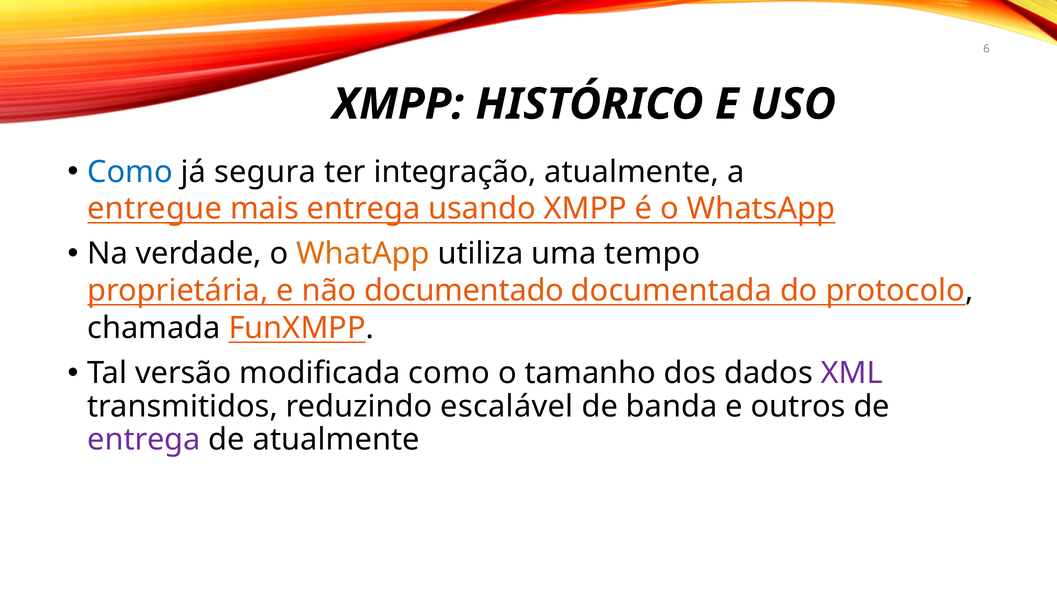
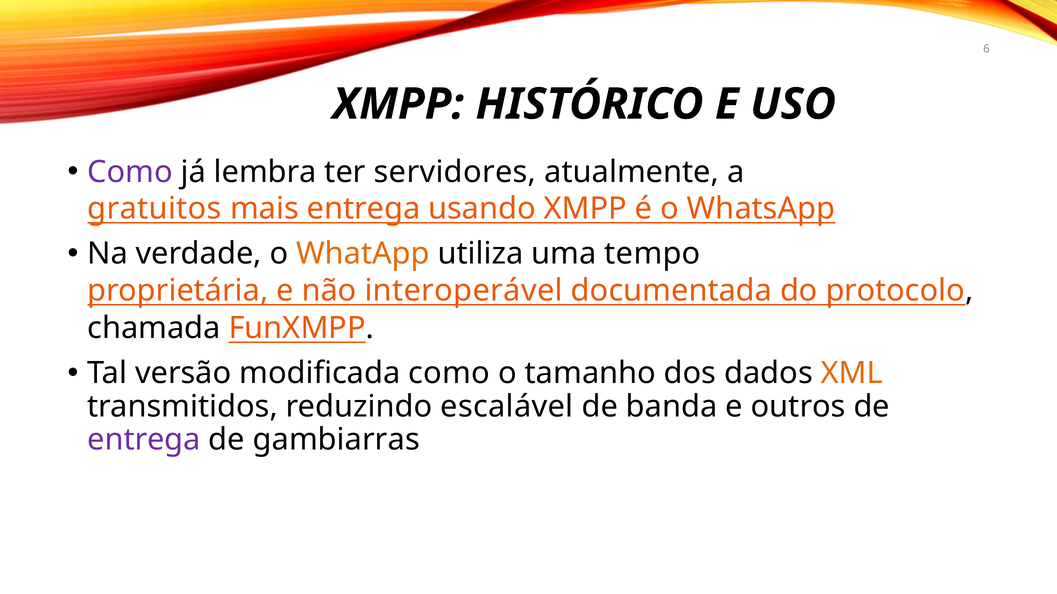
Como at (130, 172) colour: blue -> purple
segura: segura -> lembra
integração: integração -> servidores
entregue: entregue -> gratuitos
documentado: documentado -> interoperável
XML colour: purple -> orange
de atualmente: atualmente -> gambiarras
